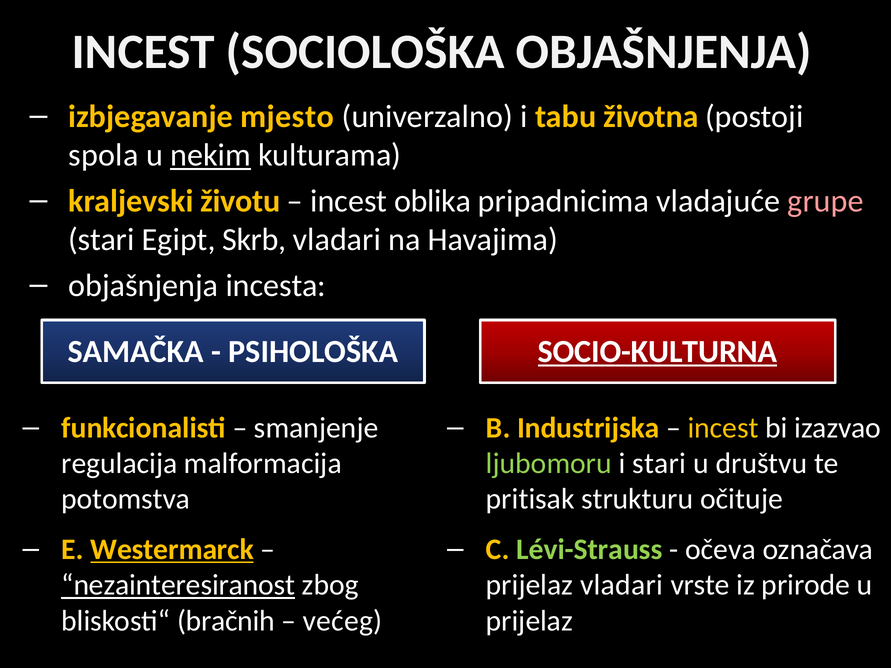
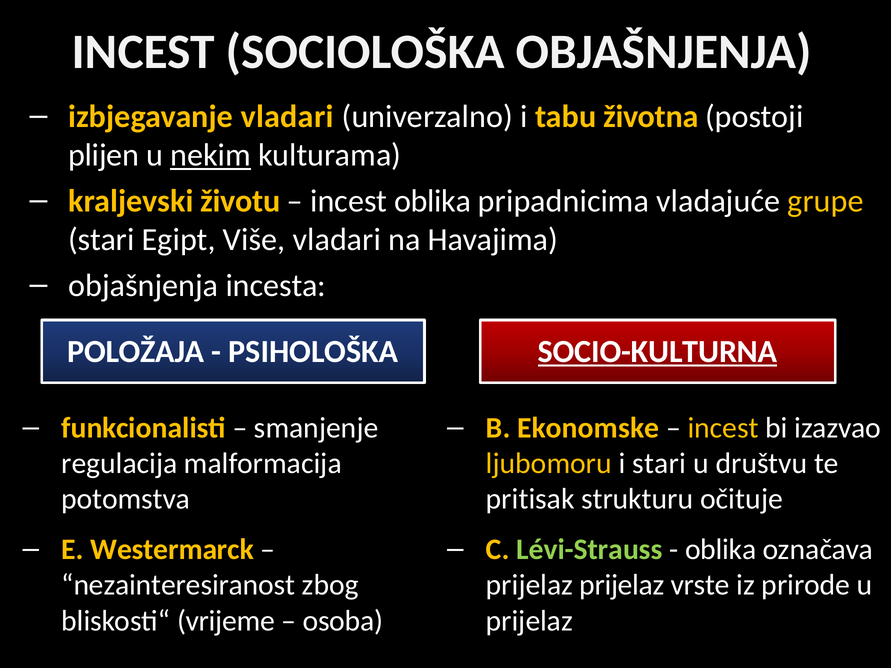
izbjegavanje mjesto: mjesto -> vladari
spola: spola -> plijen
grupe colour: pink -> yellow
Skrb: Skrb -> Više
SAMAČKA: SAMAČKA -> POLOŽAJA
Industrijska: Industrijska -> Ekonomske
ljubomoru colour: light green -> yellow
Westermarck underline: present -> none
očeva at (720, 550): očeva -> oblika
nezainteresiranost underline: present -> none
prijelaz vladari: vladari -> prijelaz
bračnih: bračnih -> vrijeme
većeg: većeg -> osoba
